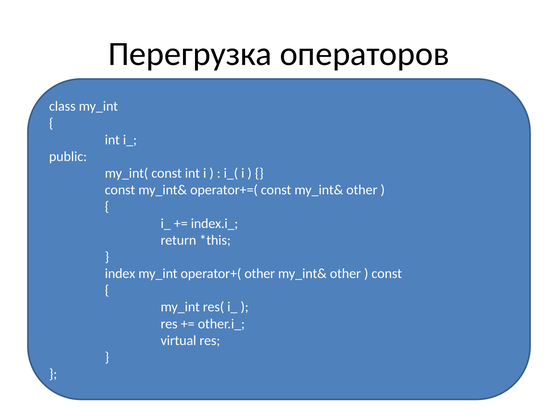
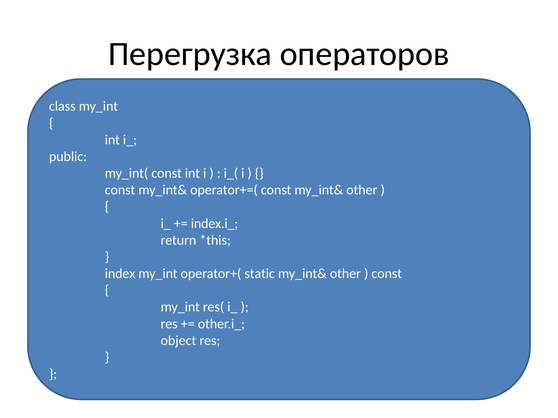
operator+( other: other -> static
virtual: virtual -> object
